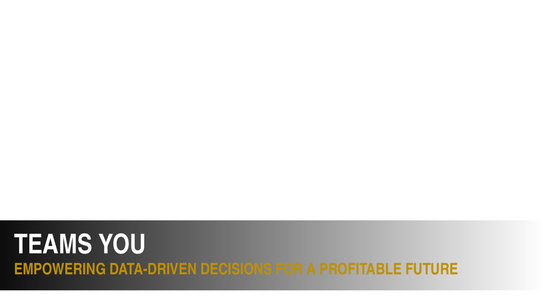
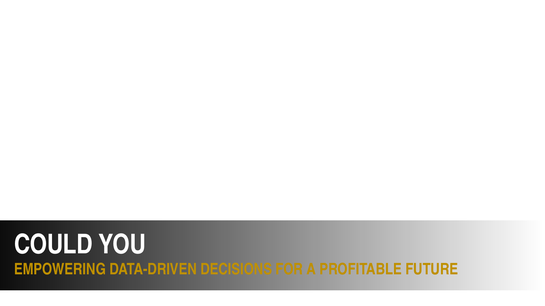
TEAMS: TEAMS -> COULD
